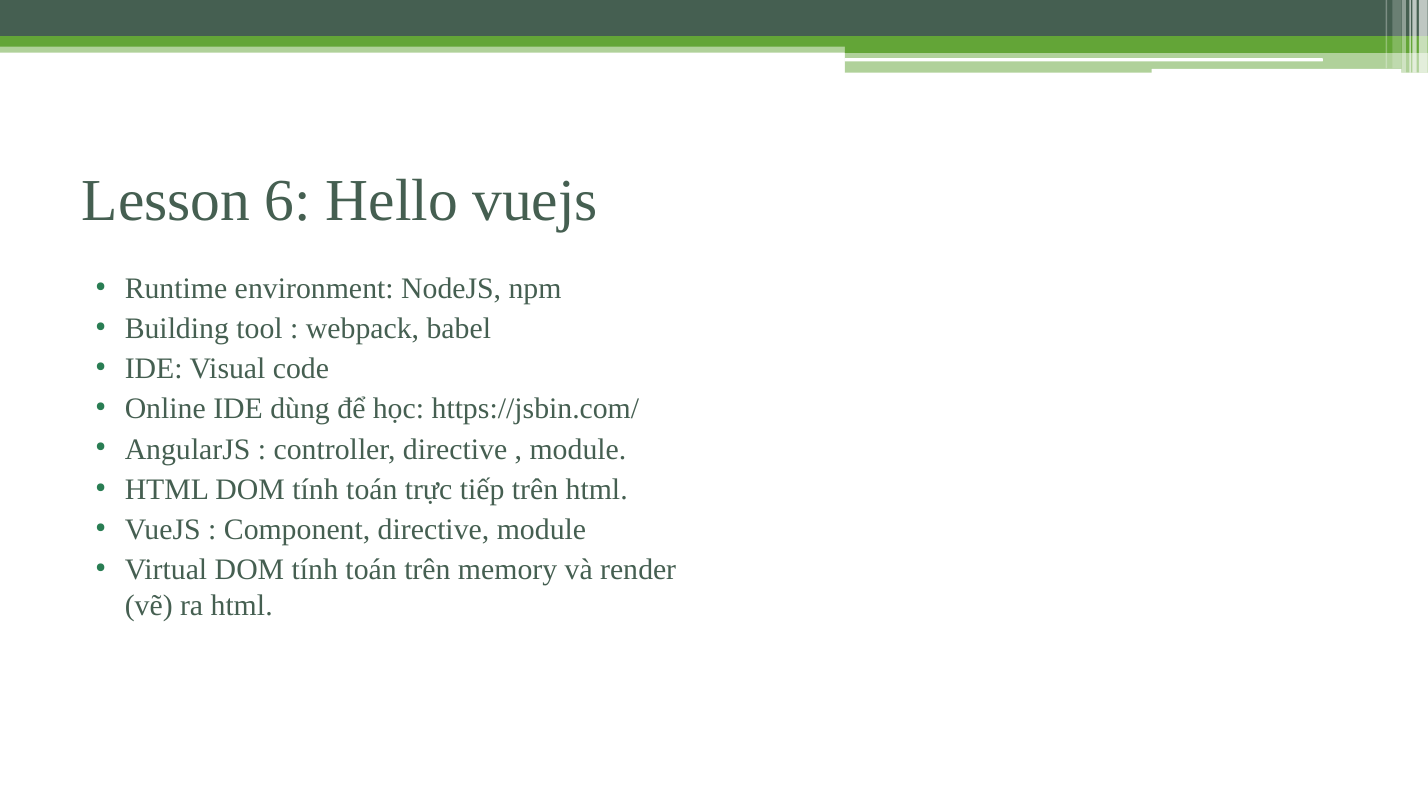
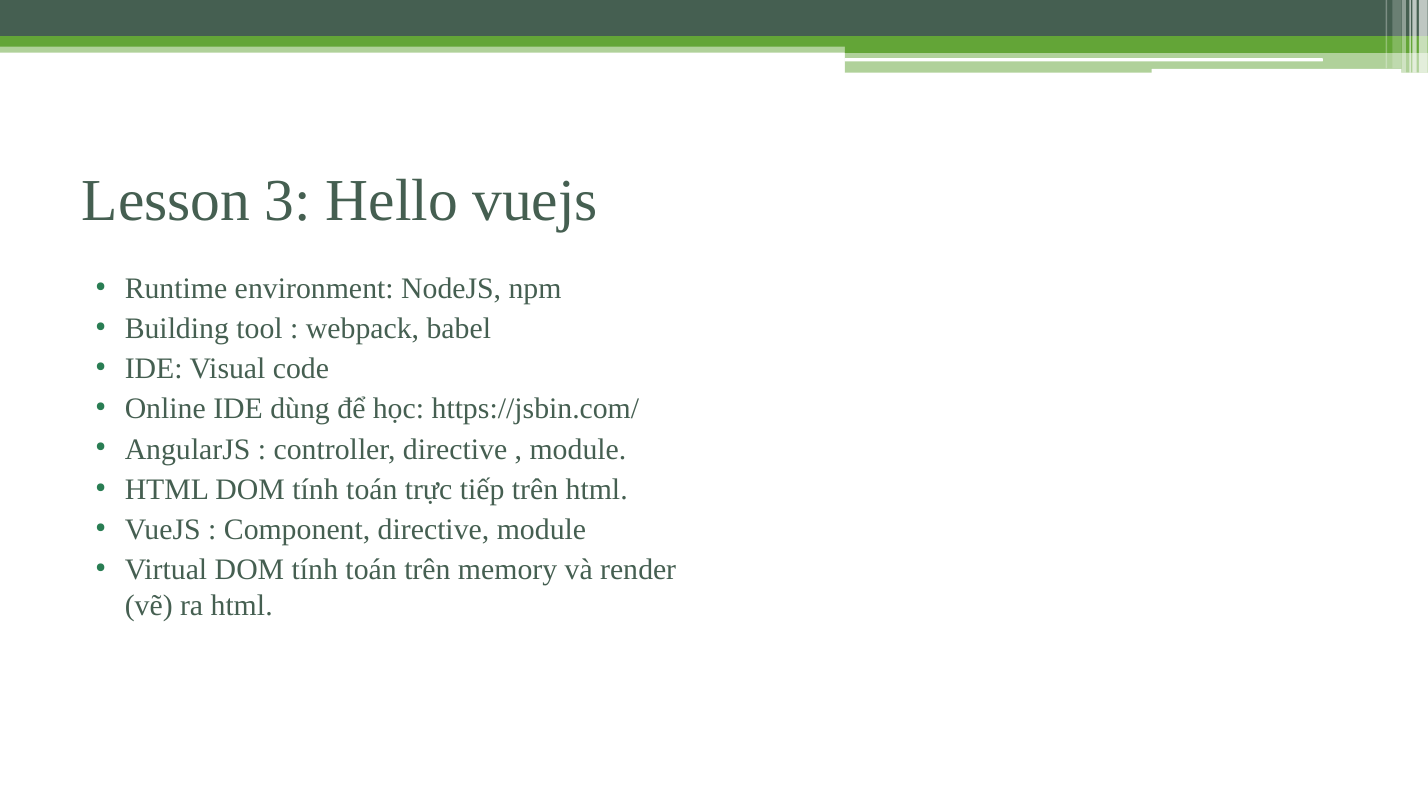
6: 6 -> 3
